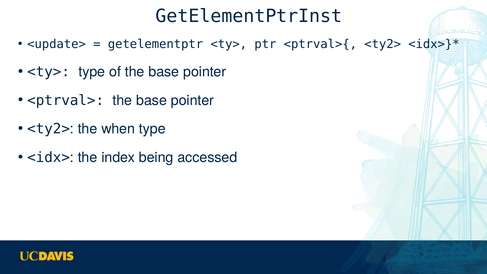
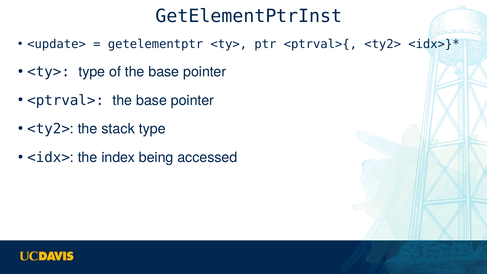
when: when -> stack
